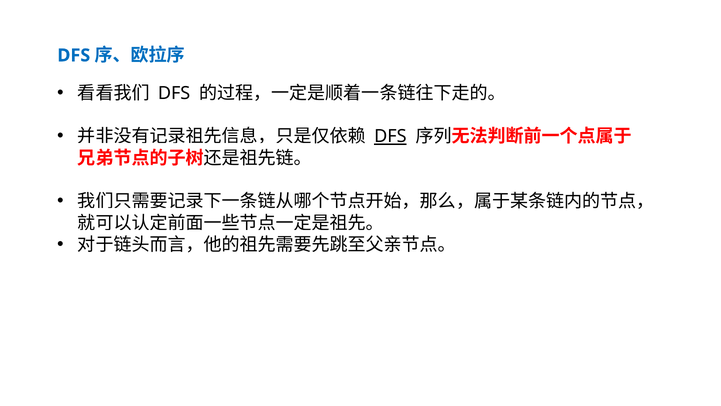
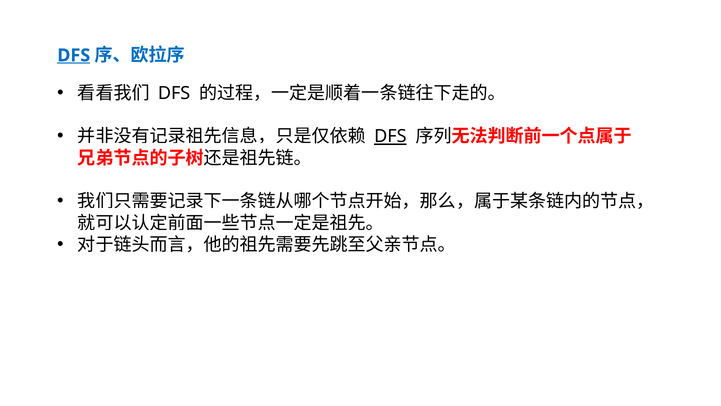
DFS at (74, 55) underline: none -> present
